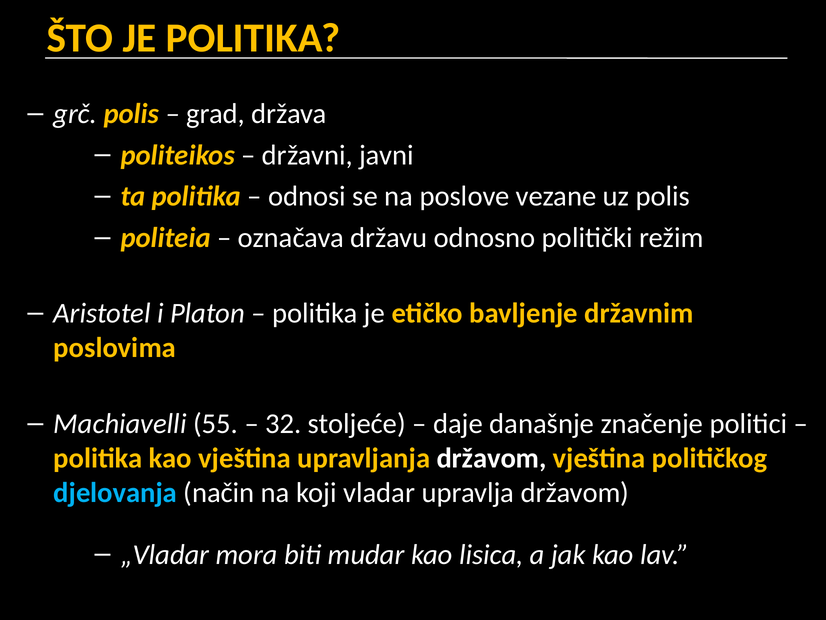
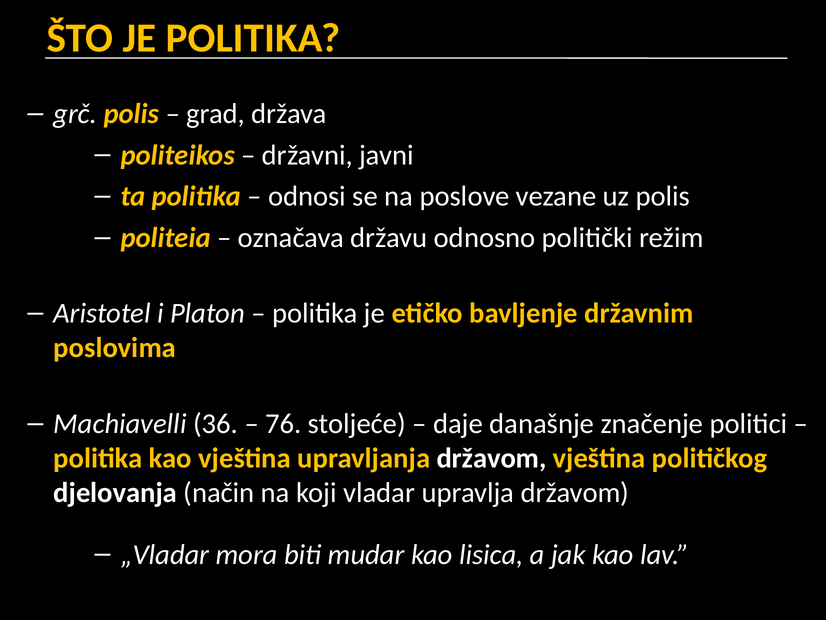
55: 55 -> 36
32: 32 -> 76
djelovanja colour: light blue -> white
